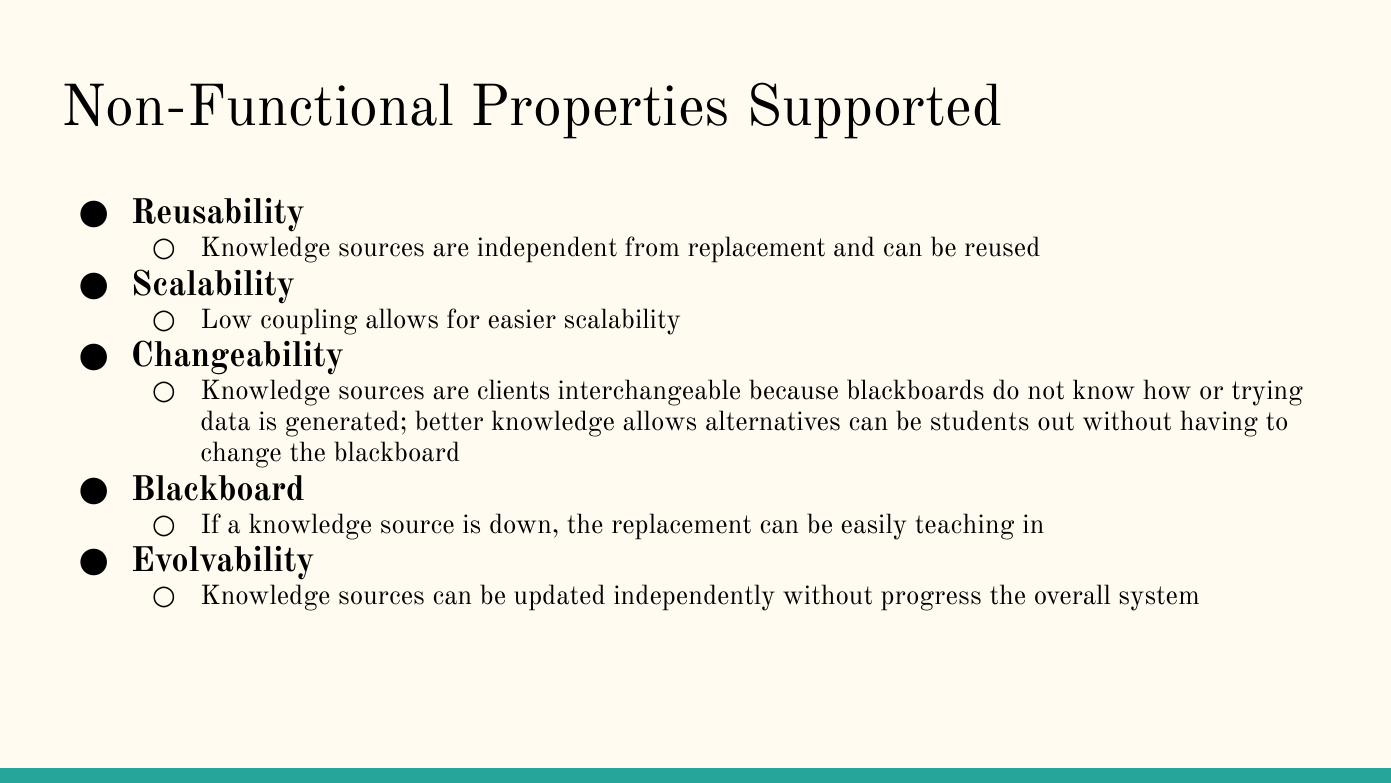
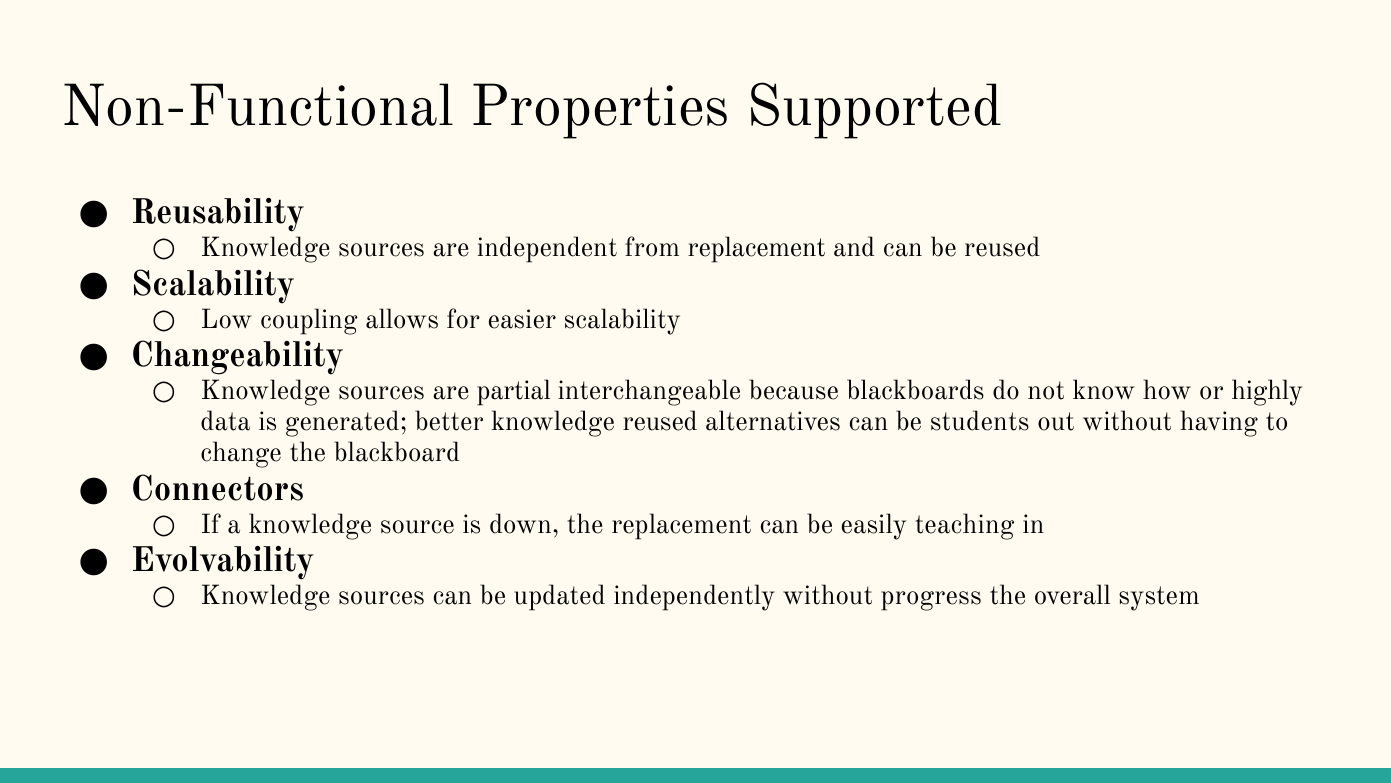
clients: clients -> partial
trying: trying -> highly
knowledge allows: allows -> reused
Blackboard at (218, 488): Blackboard -> Connectors
